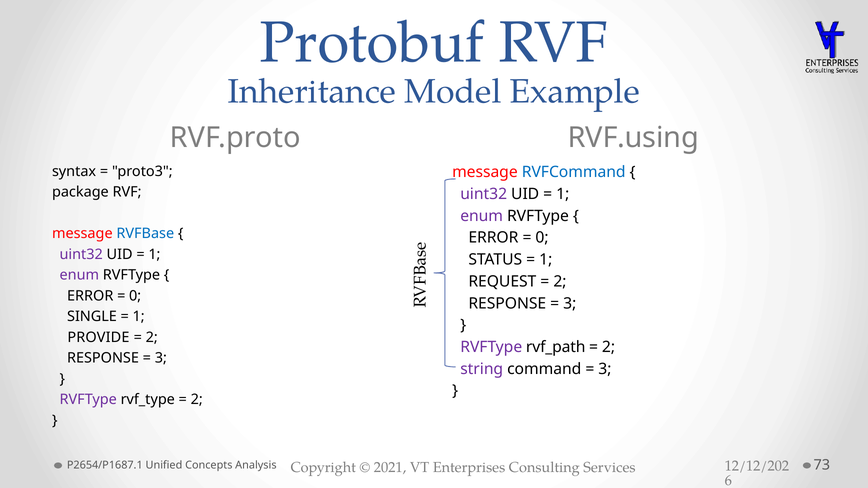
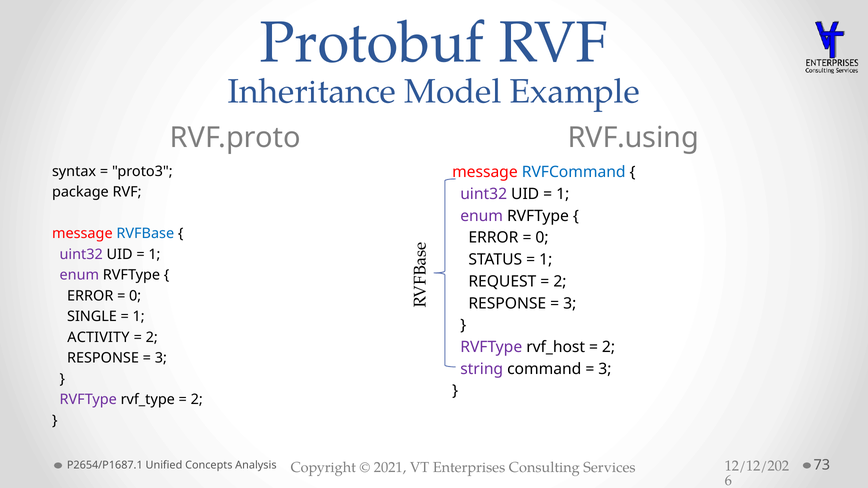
PROVIDE: PROVIDE -> ACTIVITY
rvf_path: rvf_path -> rvf_host
